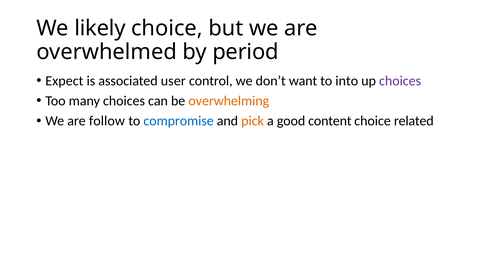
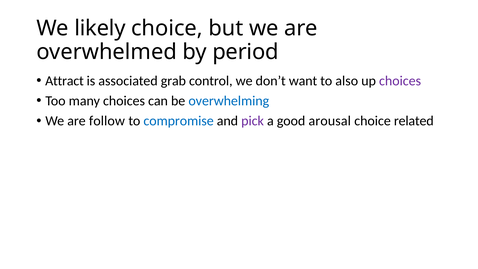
Expect: Expect -> Attract
user: user -> grab
into: into -> also
overwhelming colour: orange -> blue
pick colour: orange -> purple
content: content -> arousal
